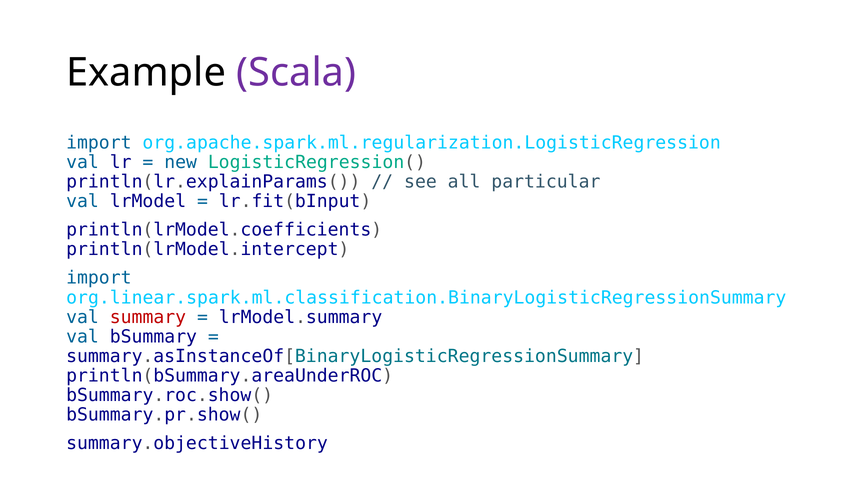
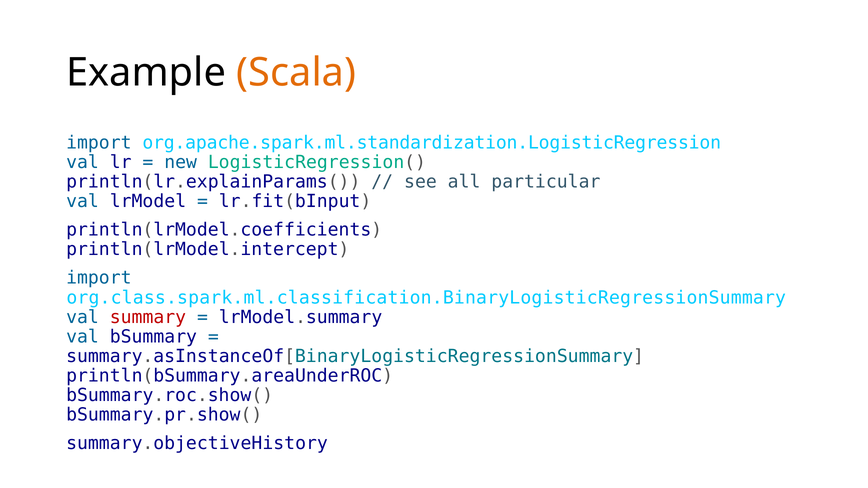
Scala colour: purple -> orange
org.apache.spark.ml.regularization.LogisticRegression: org.apache.spark.ml.regularization.LogisticRegression -> org.apache.spark.ml.standardization.LogisticRegression
org.linear.spark.ml.classification.BinaryLogisticRegressionSummary: org.linear.spark.ml.classification.BinaryLogisticRegressionSummary -> org.class.spark.ml.classification.BinaryLogisticRegressionSummary
